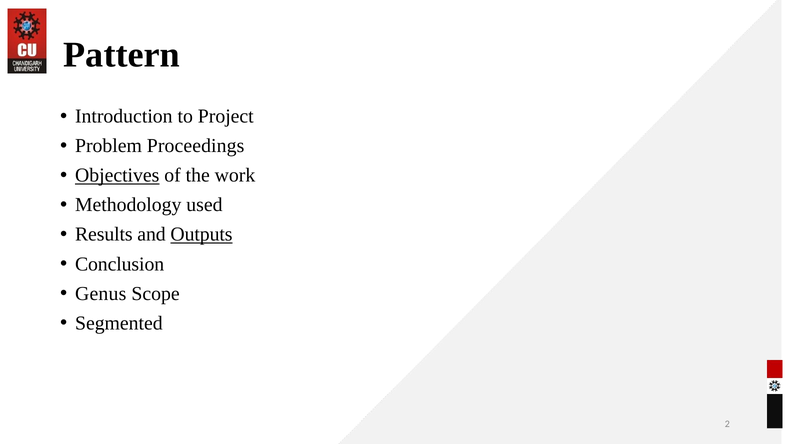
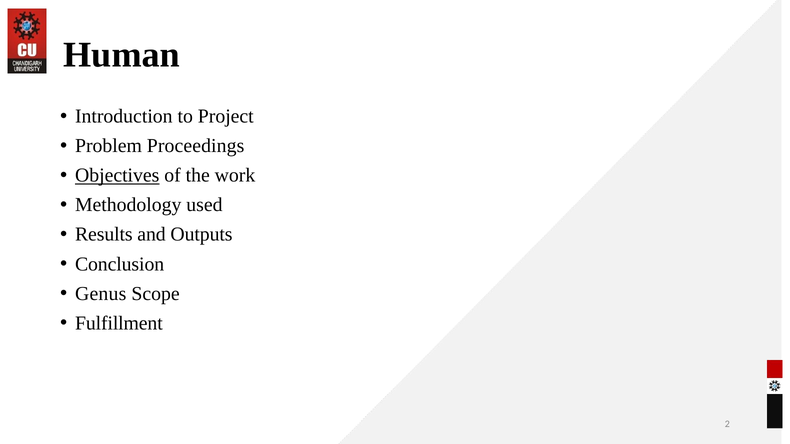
Pattern: Pattern -> Human
Outputs underline: present -> none
Segmented: Segmented -> Fulfillment
